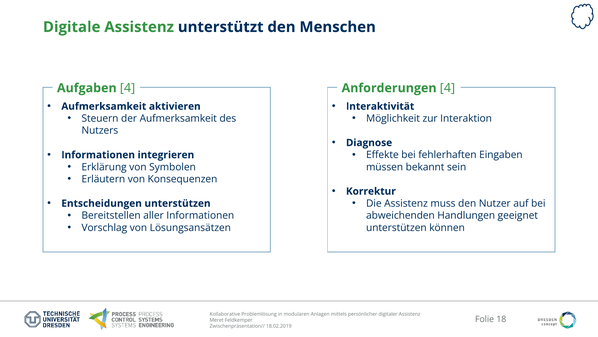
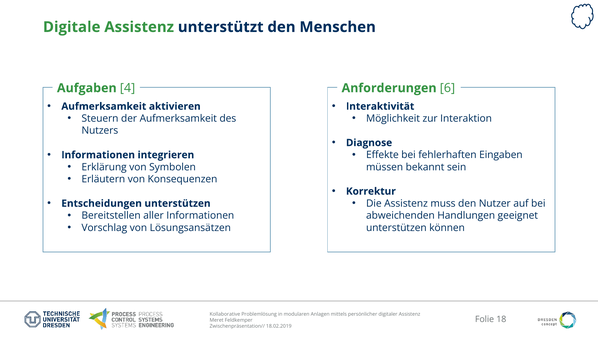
Anforderungen 4: 4 -> 6
